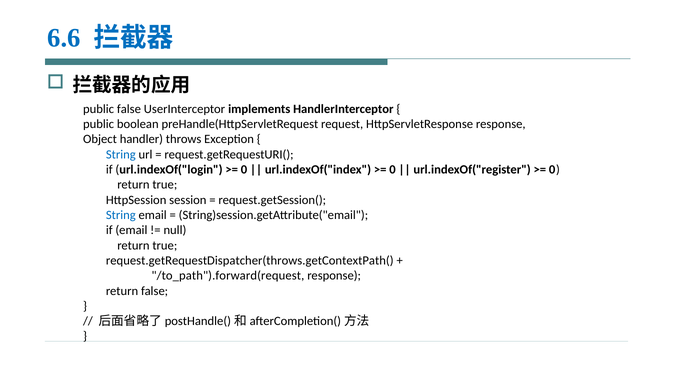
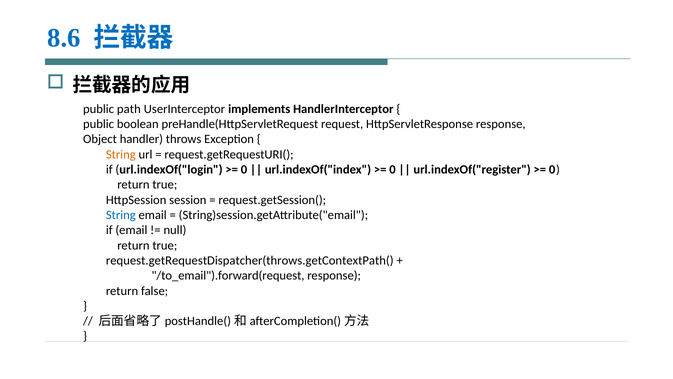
6.6: 6.6 -> 8.6
public false: false -> path
String at (121, 154) colour: blue -> orange
/to_path").forward(request: /to_path").forward(request -> /to_email").forward(request
